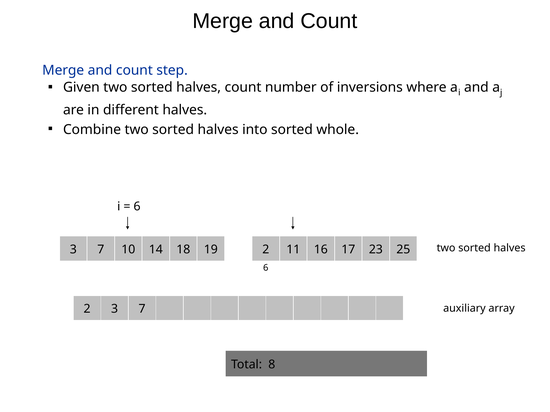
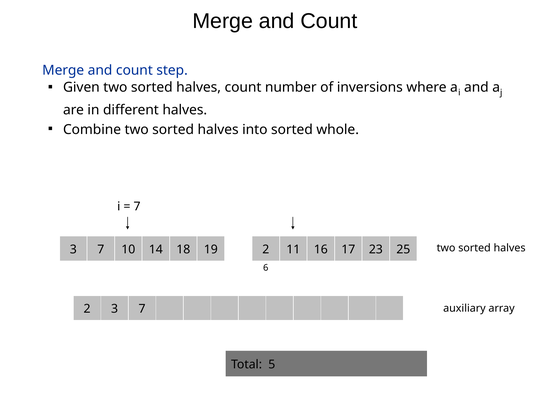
6 at (137, 207): 6 -> 7
8: 8 -> 5
